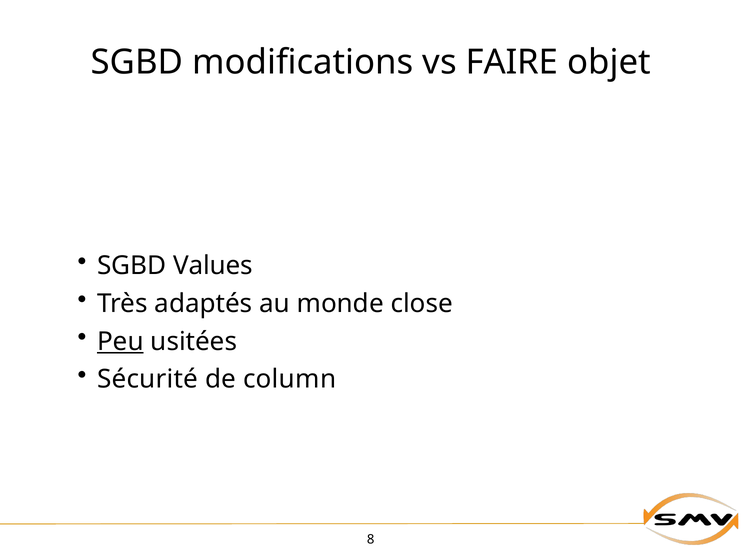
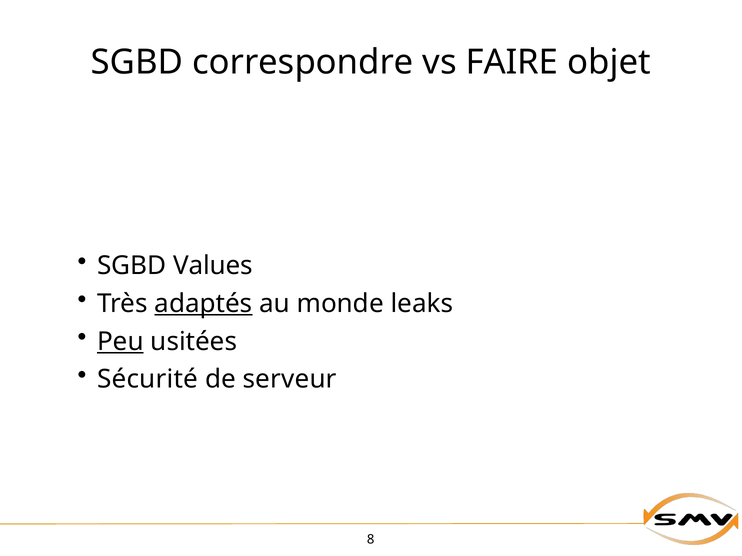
modifications: modifications -> correspondre
adaptés underline: none -> present
close: close -> leaks
column: column -> serveur
